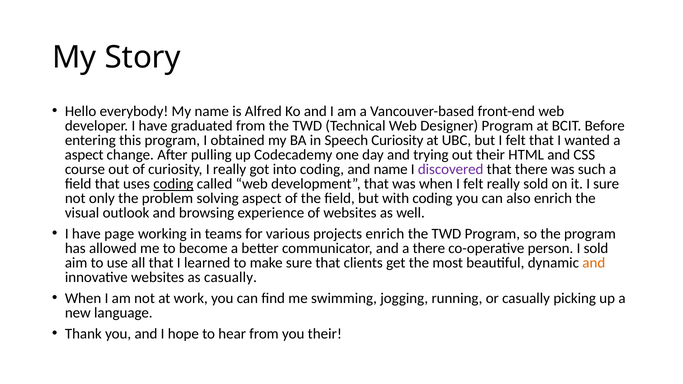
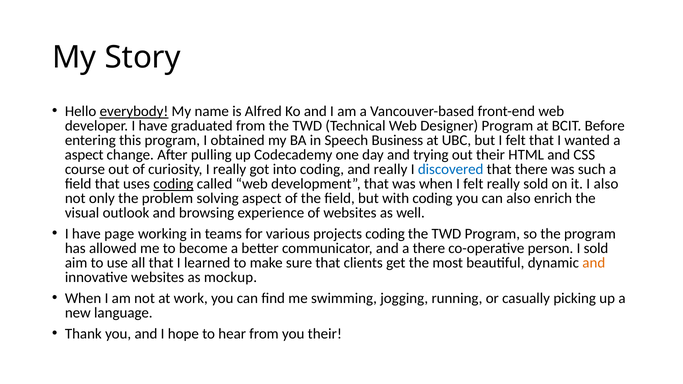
everybody underline: none -> present
Speech Curiosity: Curiosity -> Business
and name: name -> really
discovered colour: purple -> blue
I sure: sure -> also
projects enrich: enrich -> coding
as casually: casually -> mockup
